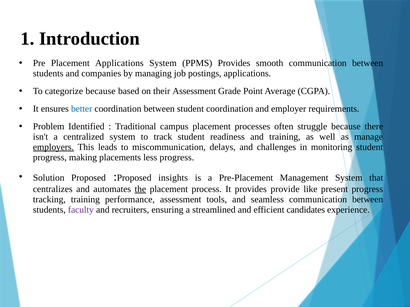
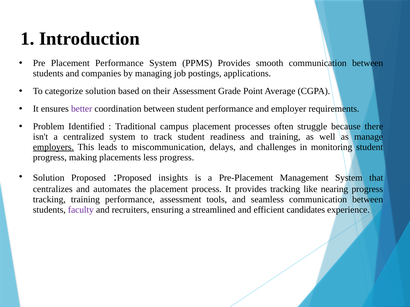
Placement Applications: Applications -> Performance
categorize because: because -> solution
better colour: blue -> purple
student coordination: coordination -> performance
the underline: present -> none
provides provide: provide -> tracking
present: present -> nearing
